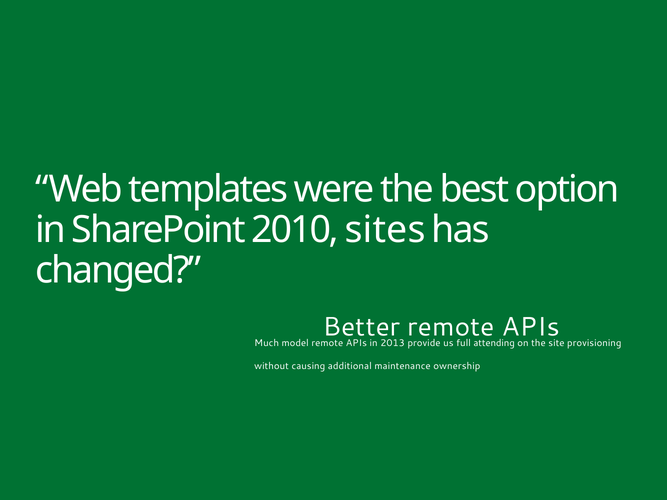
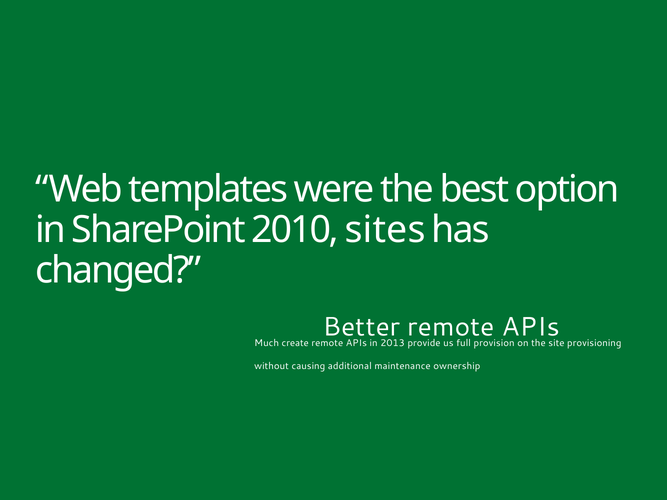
model: model -> create
attending: attending -> provision
